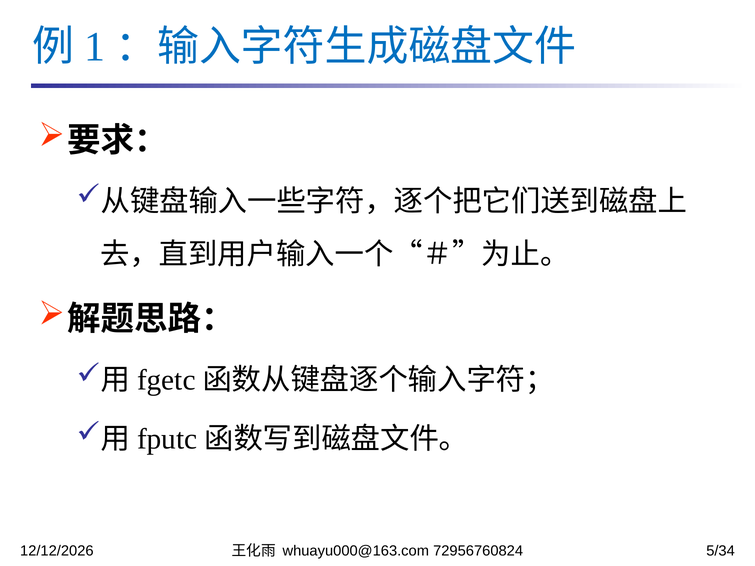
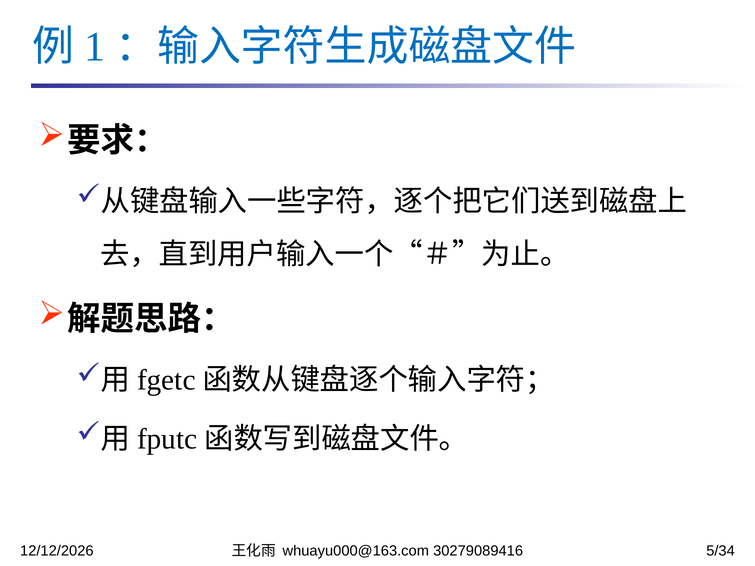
72956760824: 72956760824 -> 30279089416
